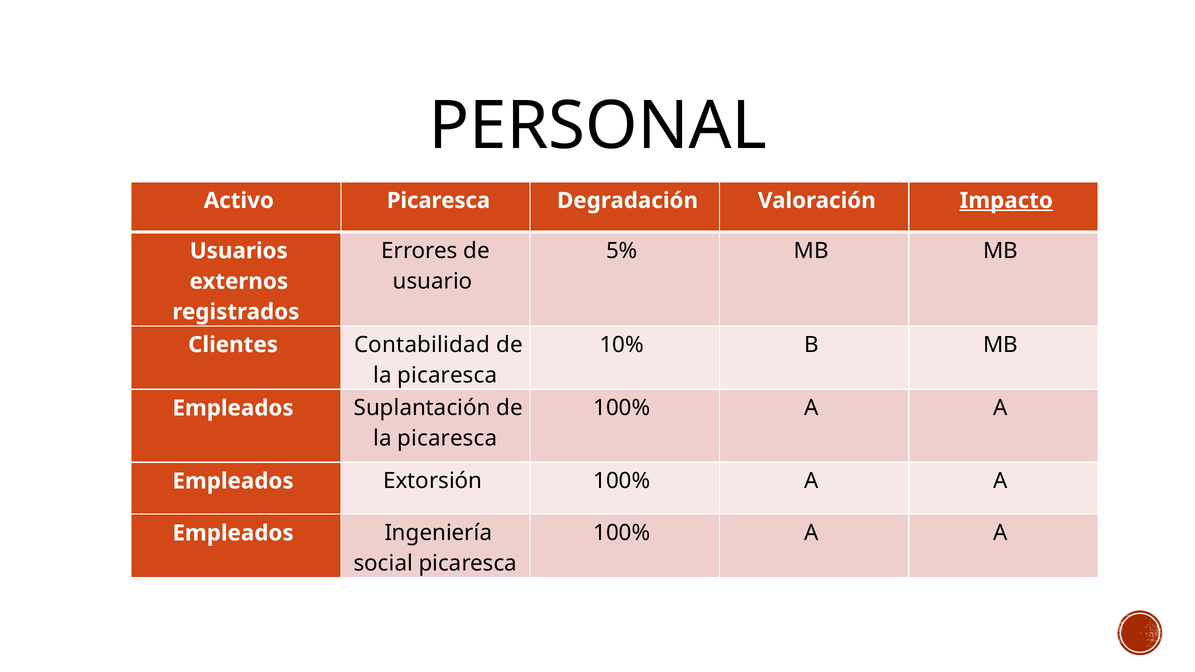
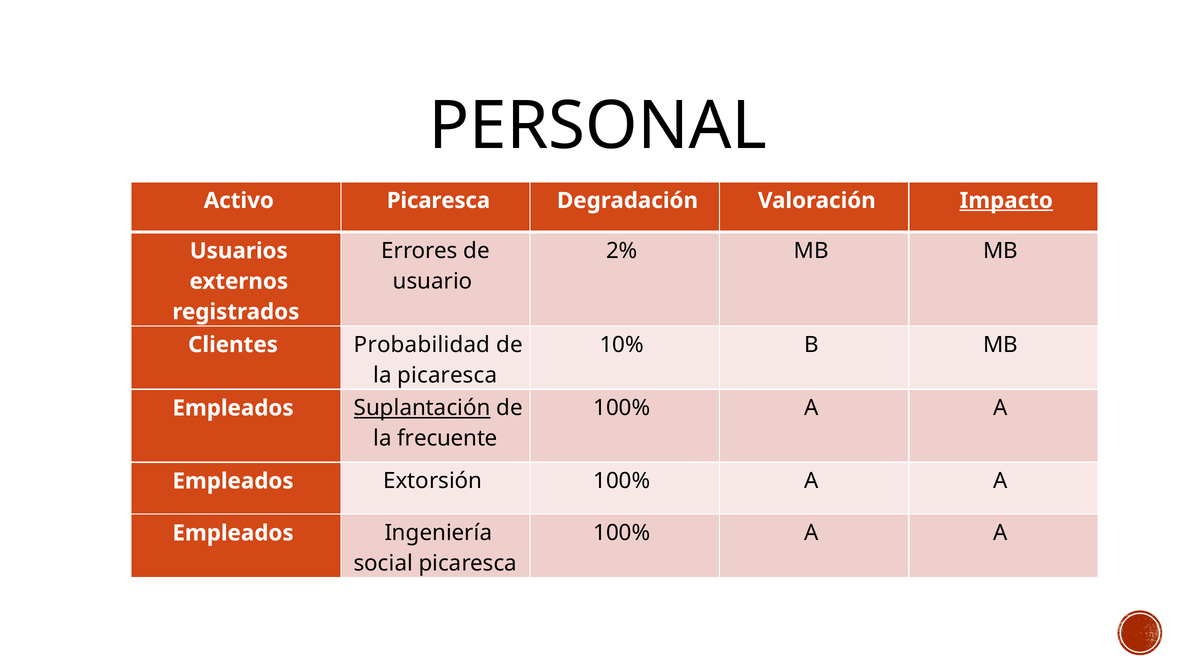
5%: 5% -> 2%
Contabilidad: Contabilidad -> Probabilidad
Suplantación underline: none -> present
picaresca at (447, 439): picaresca -> frecuente
